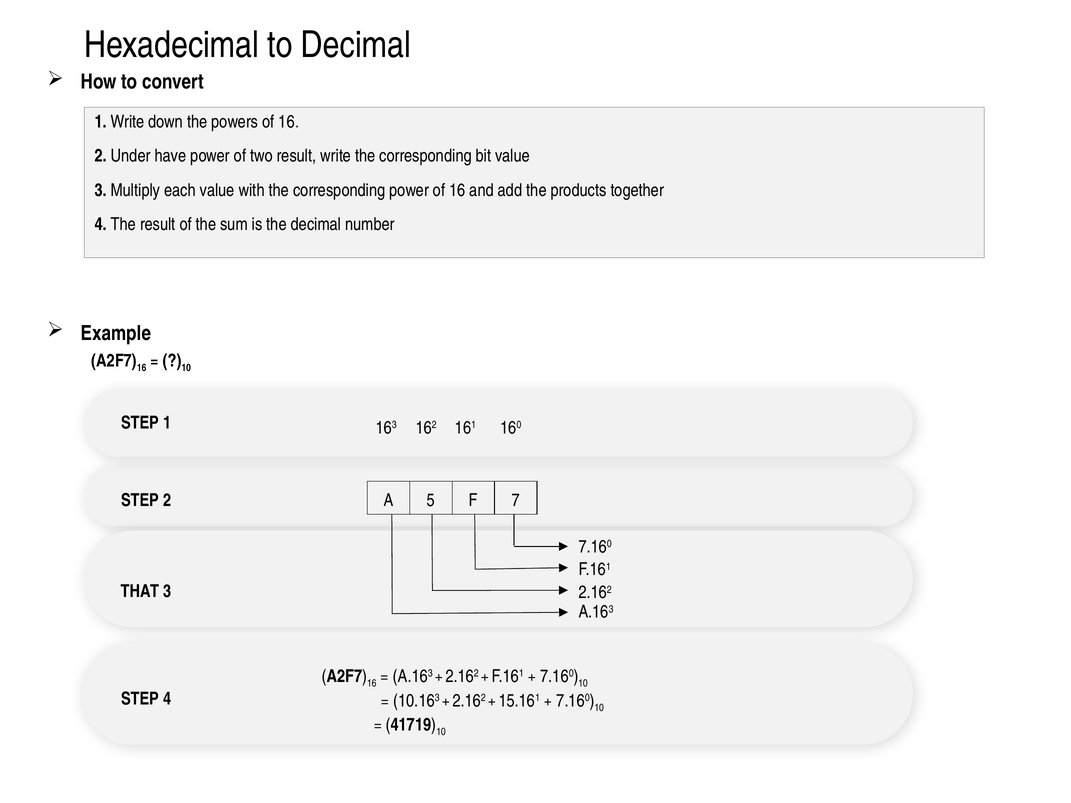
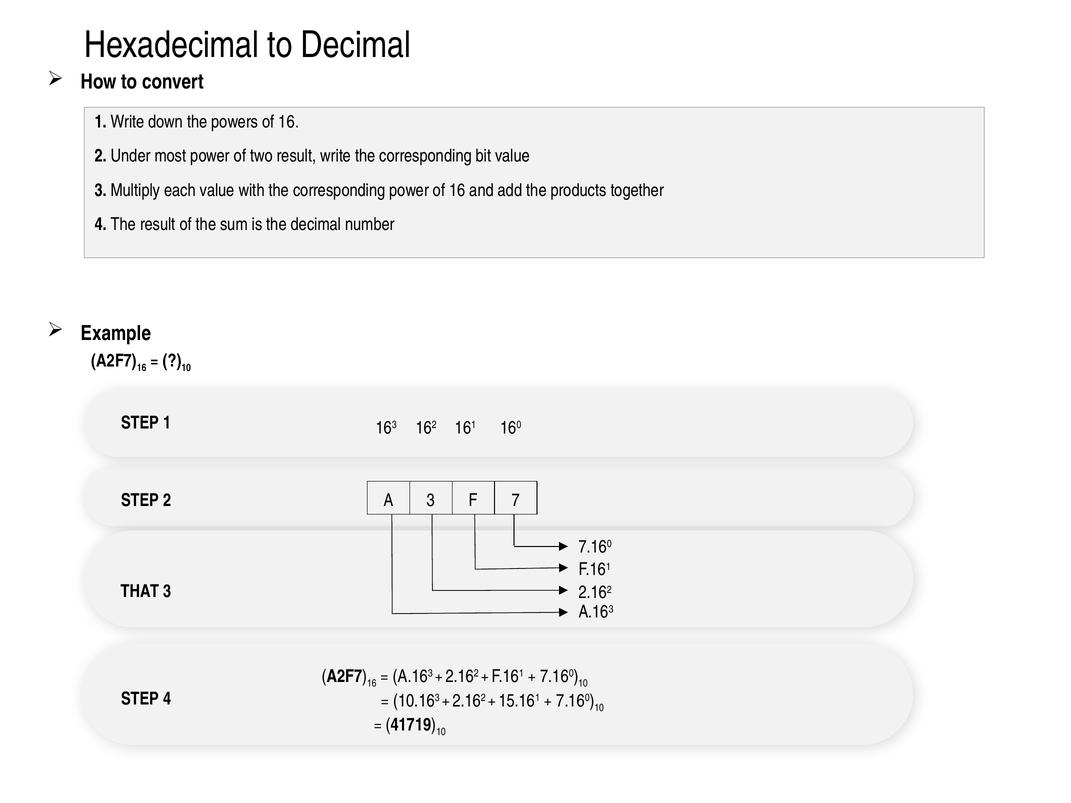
have: have -> most
A 5: 5 -> 3
